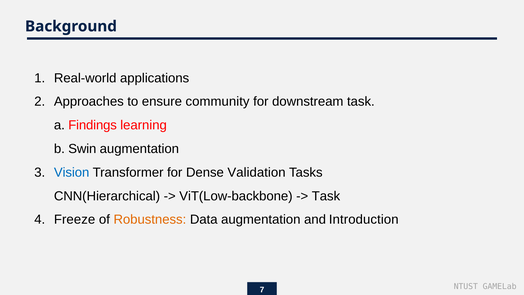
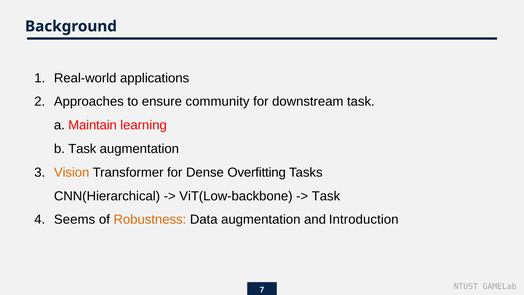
Findings: Findings -> Maintain
b Swin: Swin -> Task
Vision colour: blue -> orange
Validation: Validation -> Overfitting
Freeze: Freeze -> Seems
